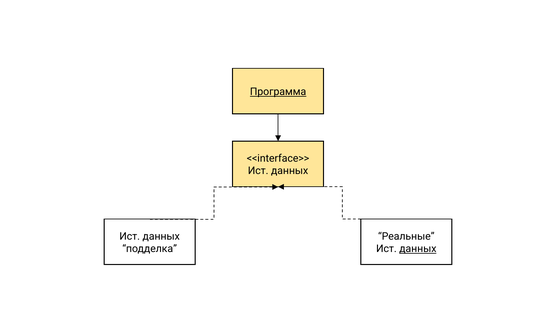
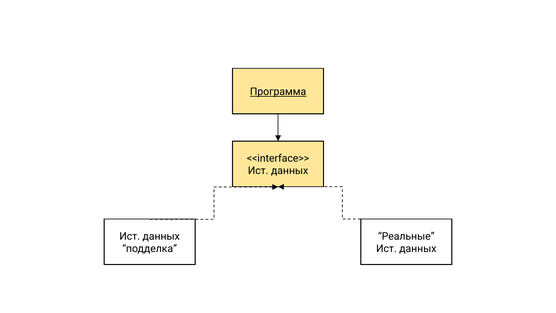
данных at (418, 249) underline: present -> none
